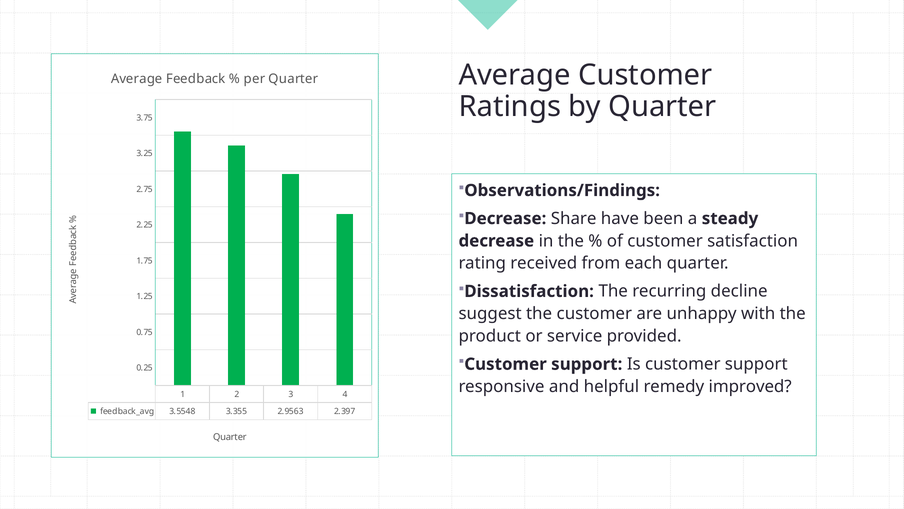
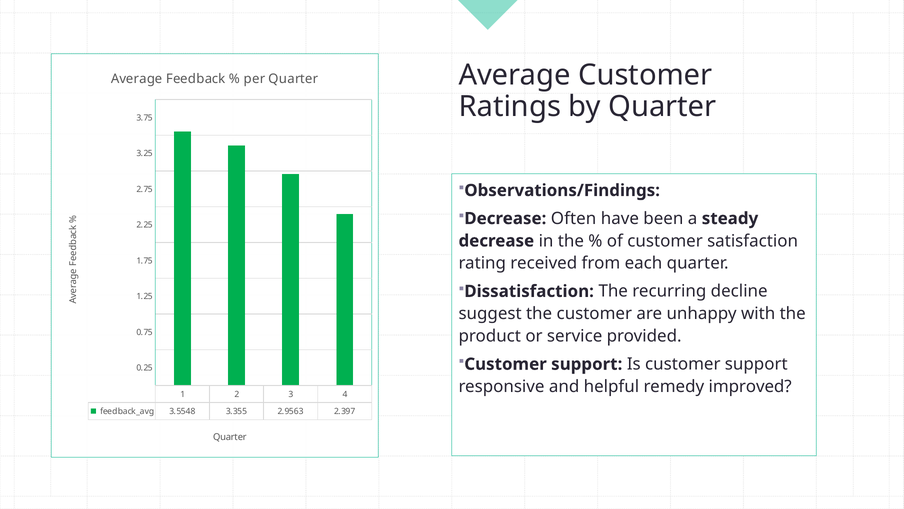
Share: Share -> Often
